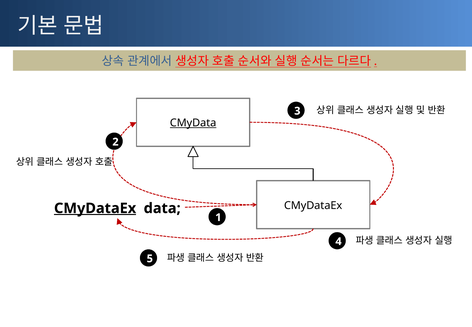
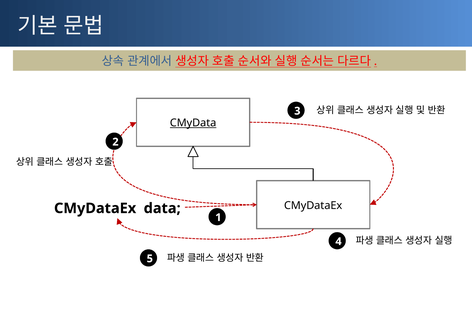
CMyDataEx at (95, 208) underline: present -> none
